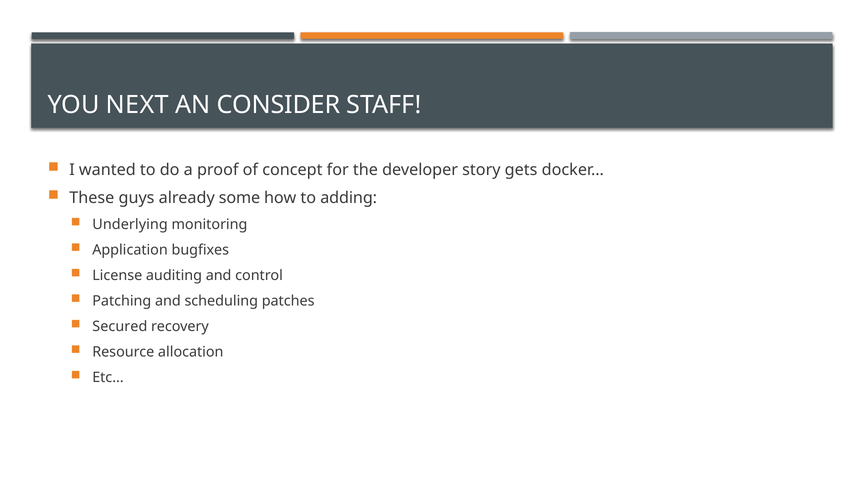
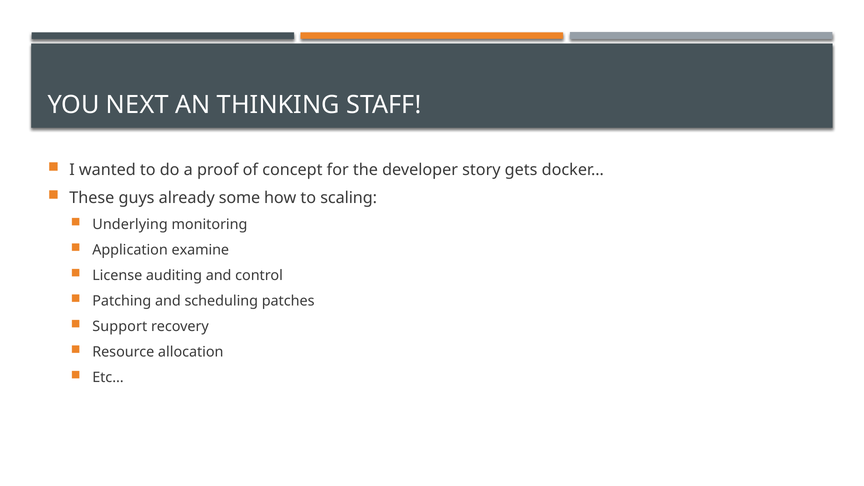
CONSIDER: CONSIDER -> THINKING
adding: adding -> scaling
bugfixes: bugfixes -> examine
Secured: Secured -> Support
